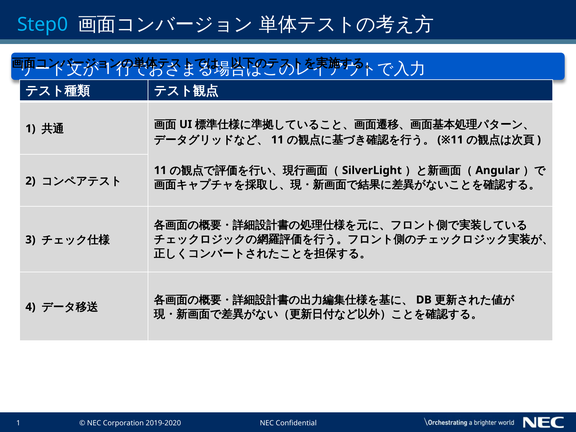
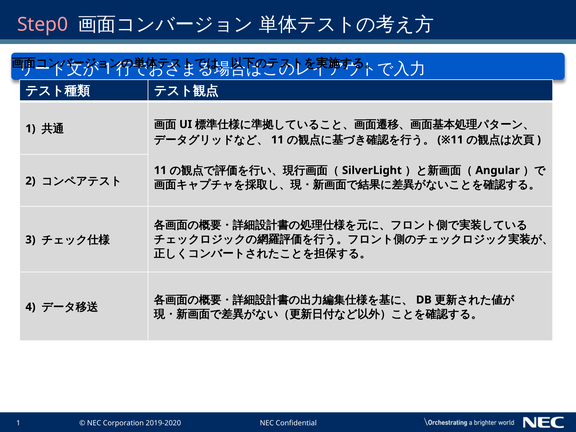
Step0 colour: light blue -> pink
